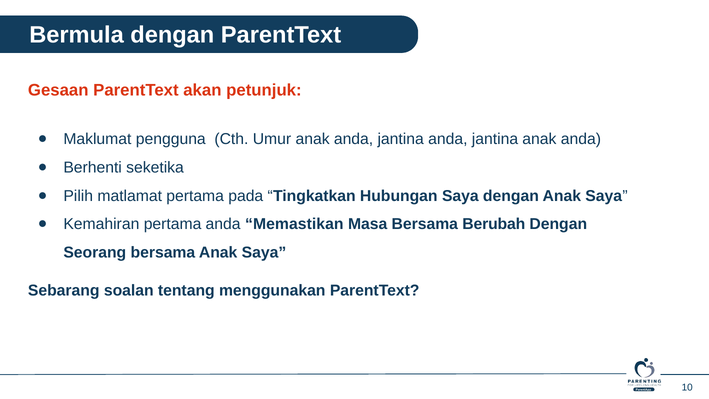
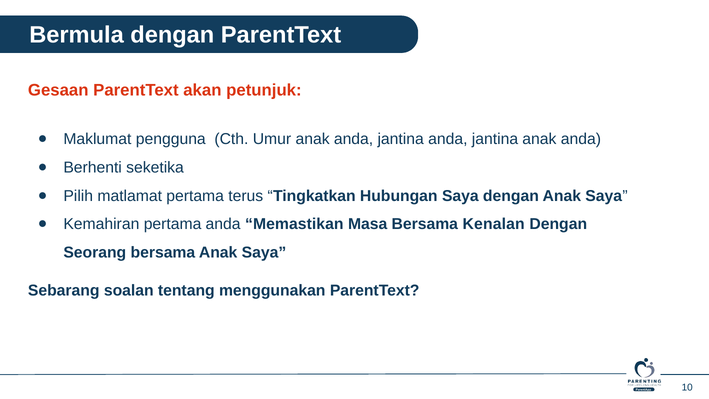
pada: pada -> terus
Berubah: Berubah -> Kenalan
